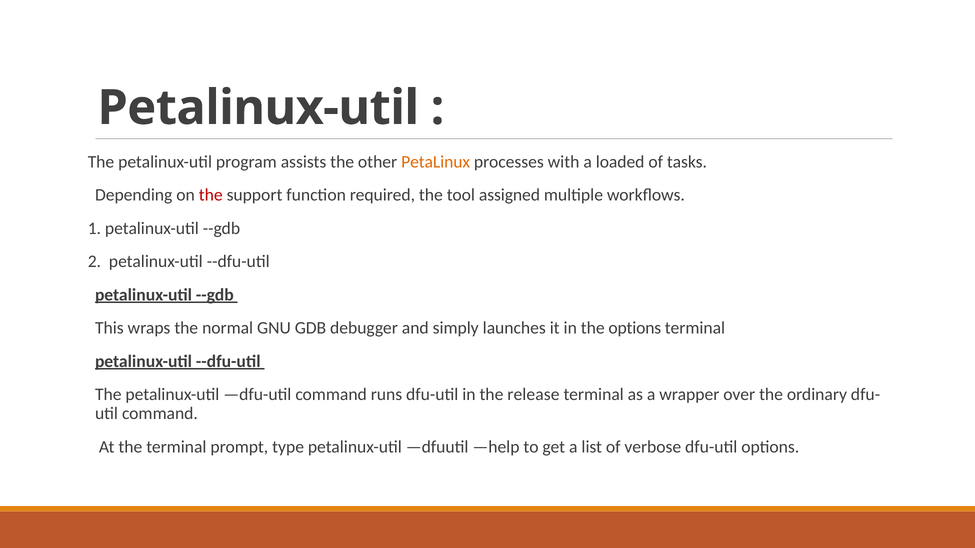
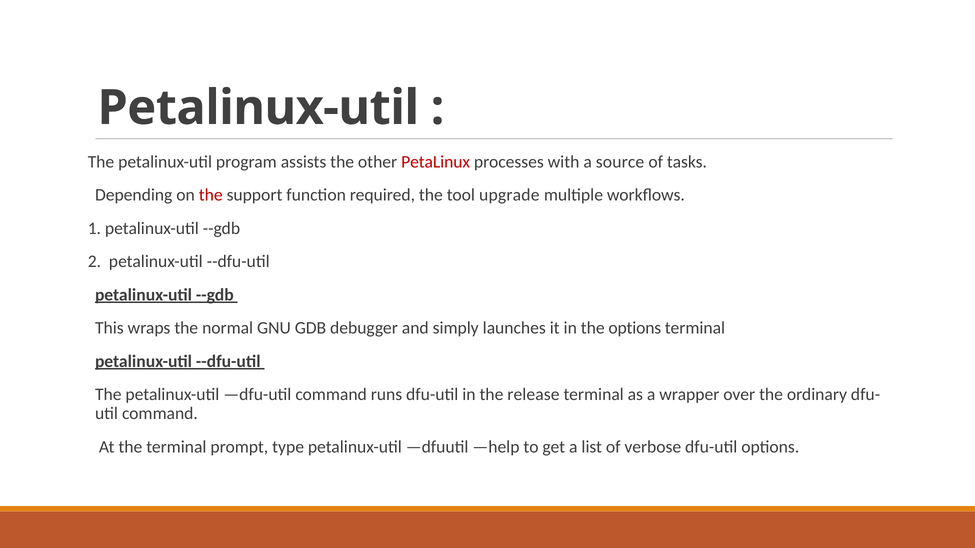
PetaLinux colour: orange -> red
loaded: loaded -> source
assigned: assigned -> upgrade
